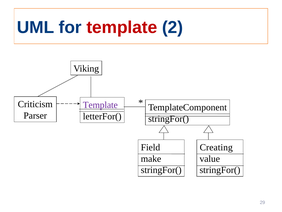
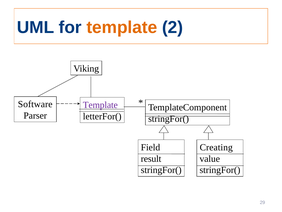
template at (122, 27) colour: red -> orange
Criticism: Criticism -> Software
make: make -> result
